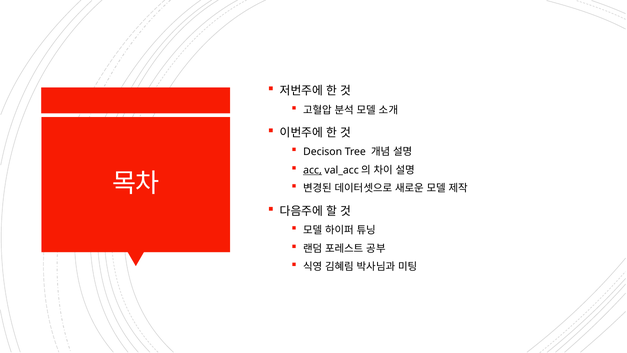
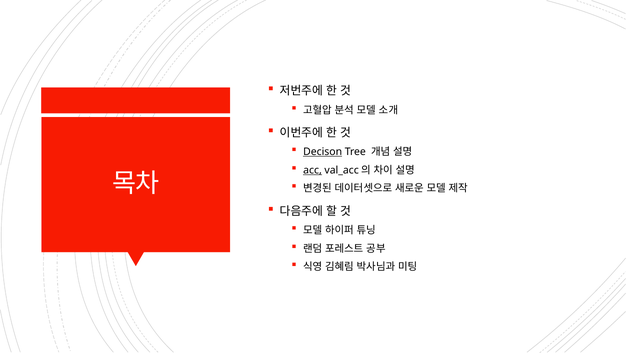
Decison underline: none -> present
